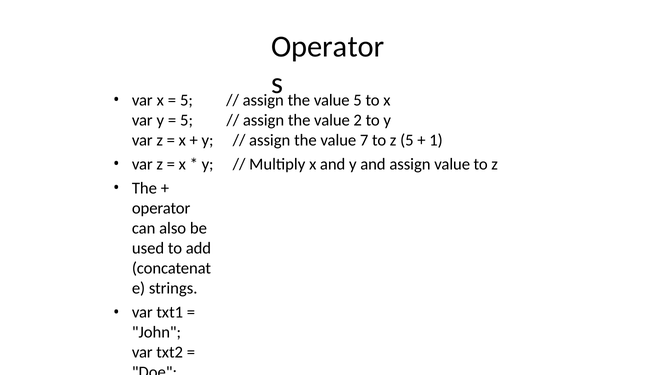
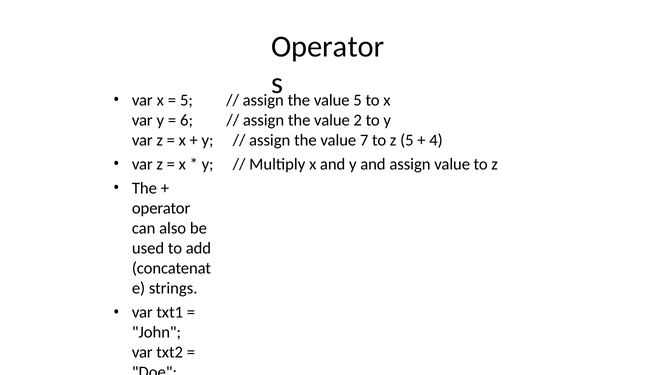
5 at (187, 120): 5 -> 6
1: 1 -> 4
